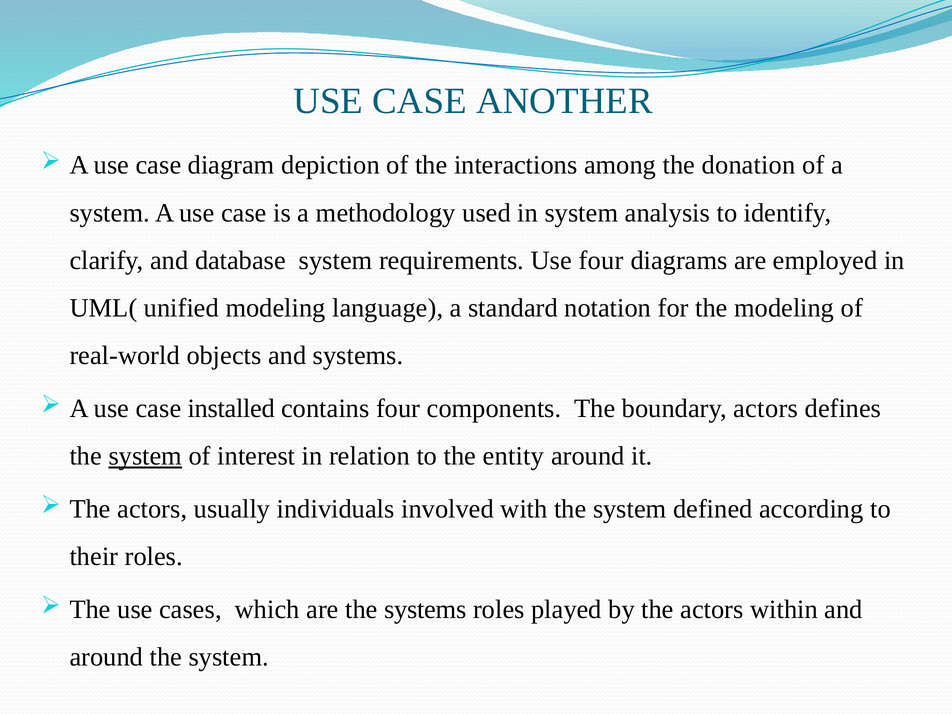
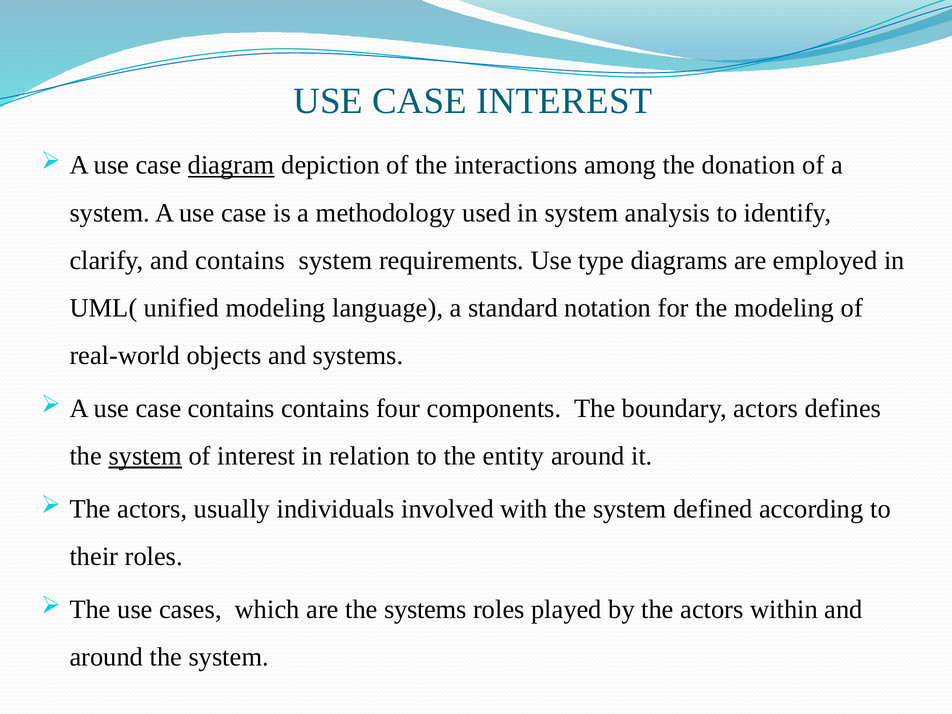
CASE ANOTHER: ANOTHER -> INTEREST
diagram underline: none -> present
and database: database -> contains
Use four: four -> type
case installed: installed -> contains
